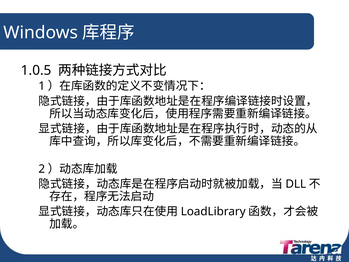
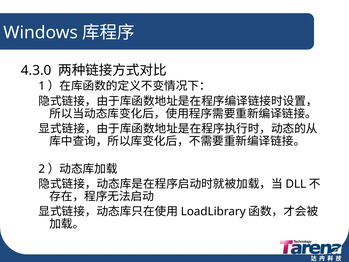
1.0.5: 1.0.5 -> 4.3.0
